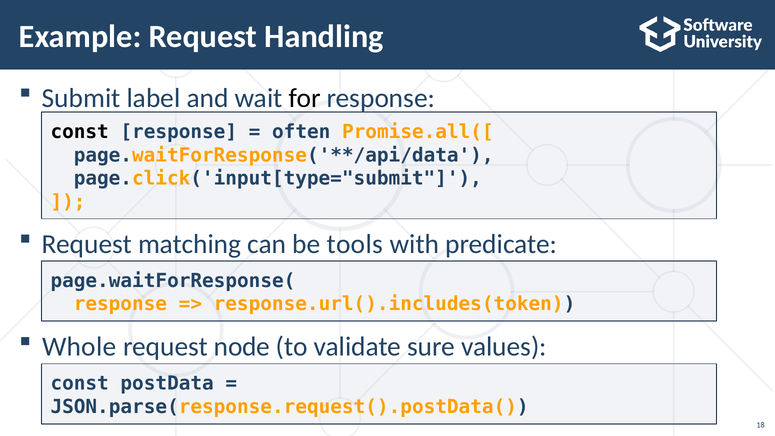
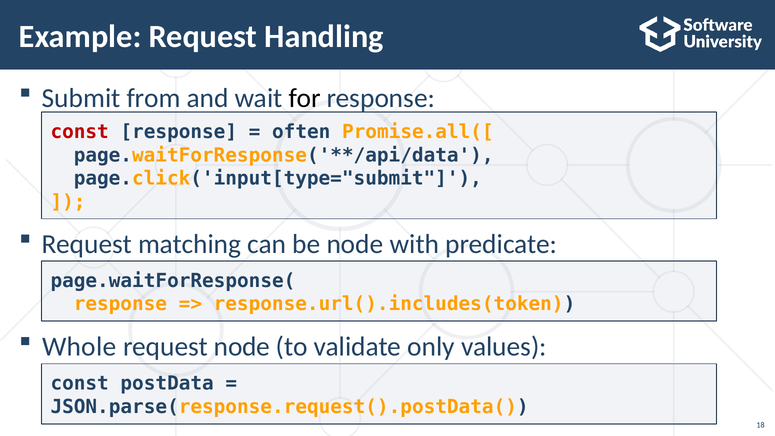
label: label -> from
const at (80, 132) colour: black -> red
be tools: tools -> node
sure: sure -> only
